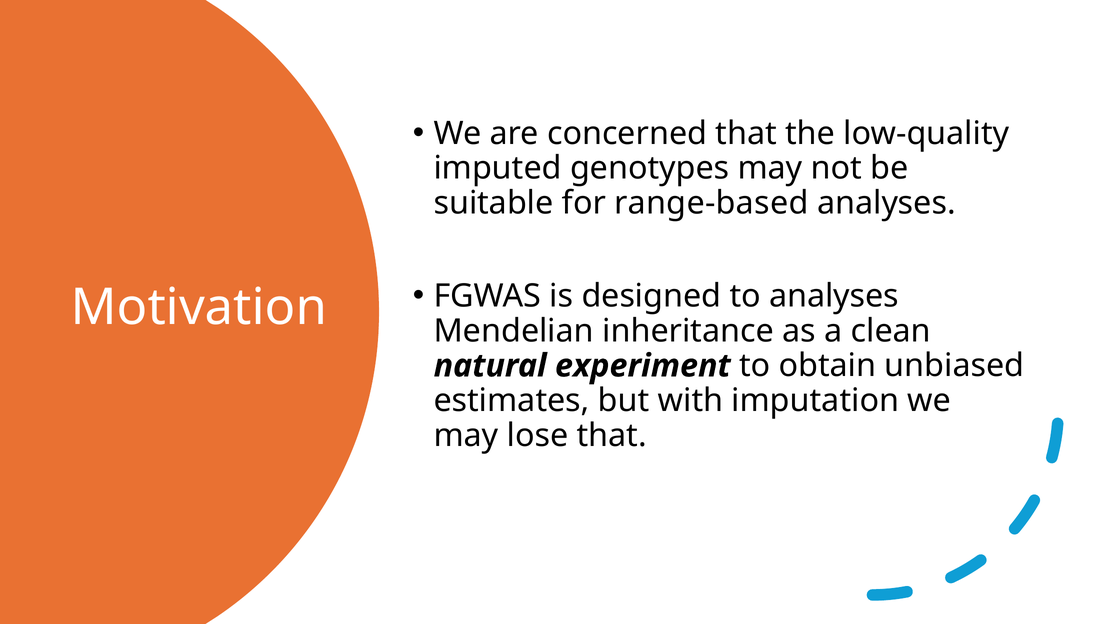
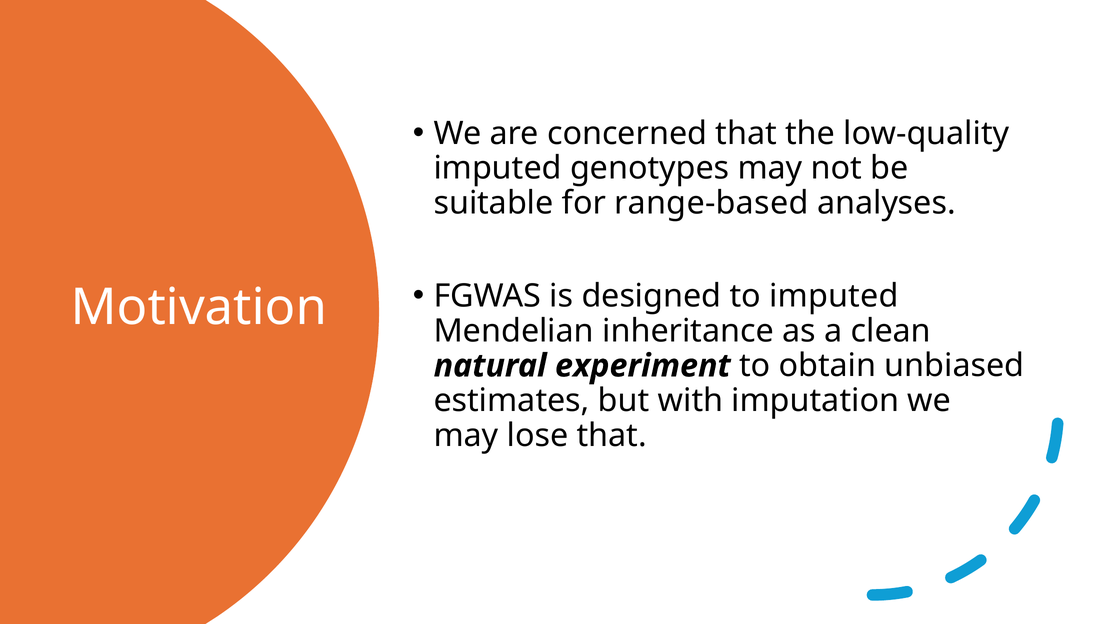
to analyses: analyses -> imputed
